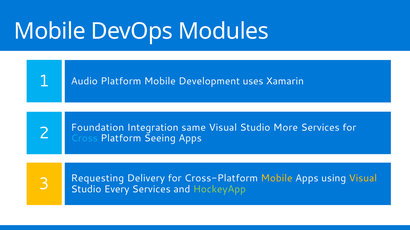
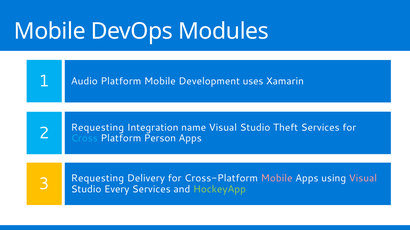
Foundation at (97, 128): Foundation -> Requesting
same: same -> name
More: More -> Theft
Seeing: Seeing -> Person
Mobile at (277, 179) colour: yellow -> pink
Visual at (363, 179) colour: yellow -> pink
